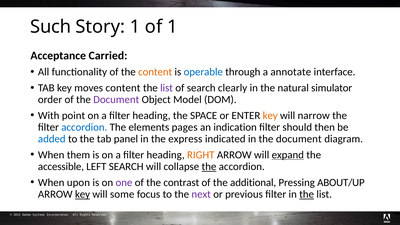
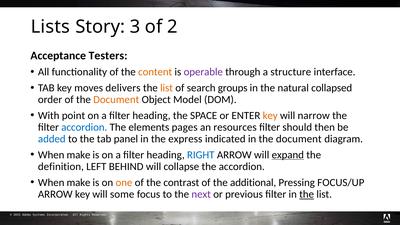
Such: Such -> Lists
Story 1: 1 -> 3
of 1: 1 -> 2
Carried: Carried -> Testers
operable colour: blue -> purple
annotate: annotate -> structure
moves content: content -> delivers
list at (167, 88) colour: purple -> orange
clearly: clearly -> groups
simulator: simulator -> collapsed
Document at (116, 100) colour: purple -> orange
indication: indication -> resources
them at (78, 155): them -> make
RIGHT colour: orange -> blue
accessible: accessible -> definition
LEFT SEARCH: SEARCH -> BEHIND
the at (209, 167) underline: present -> none
upon at (78, 182): upon -> make
one colour: purple -> orange
ABOUT/UP: ABOUT/UP -> FOCUS/UP
key at (83, 194) underline: present -> none
